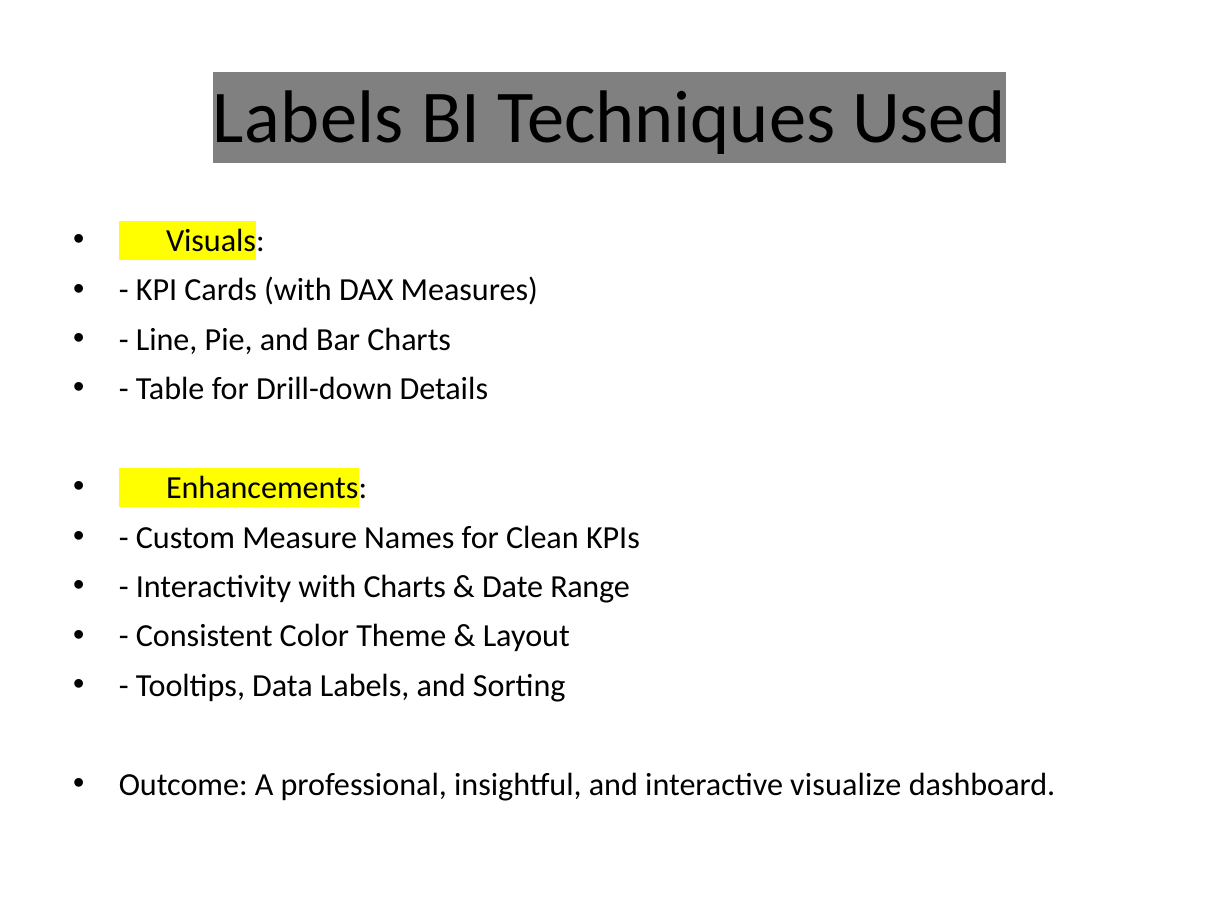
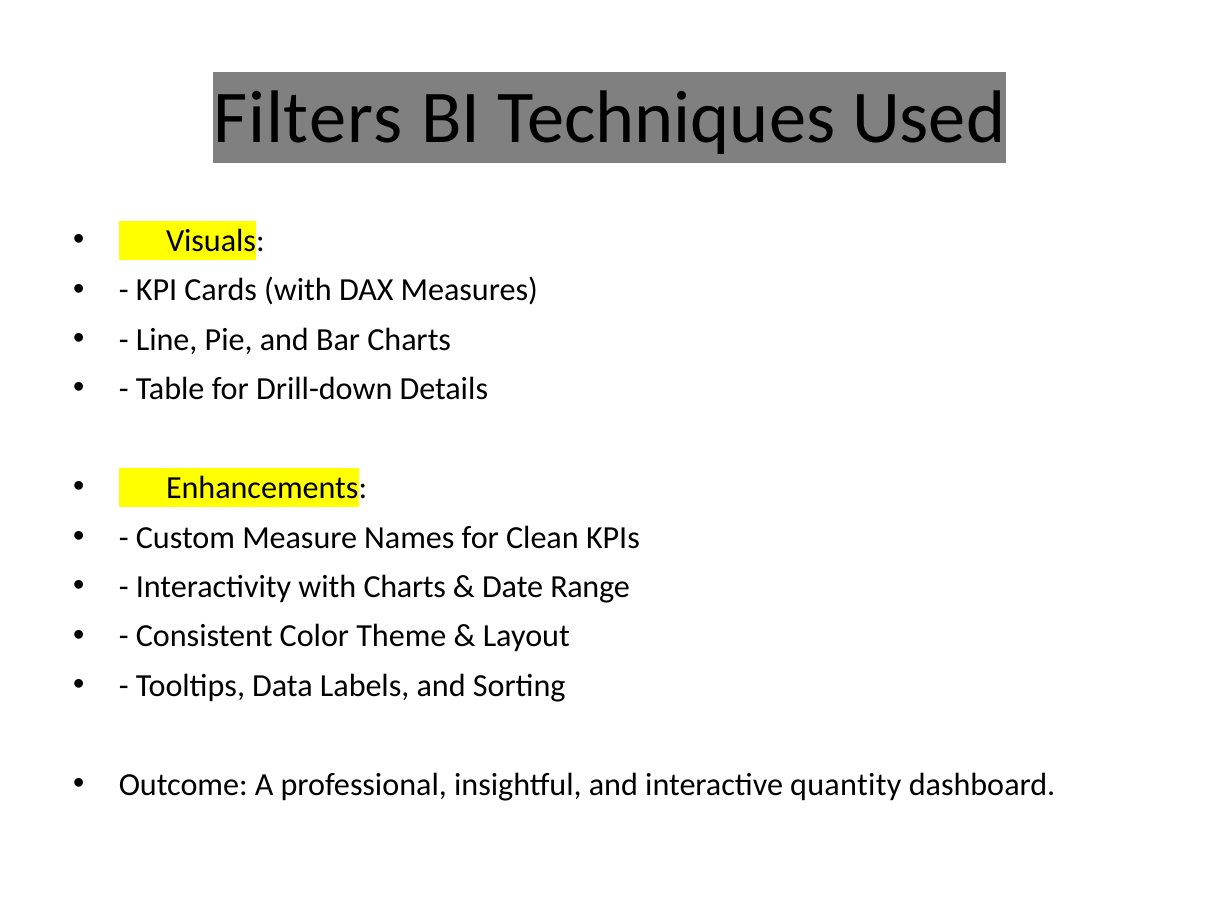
Labels at (308, 118): Labels -> Filters
visualize: visualize -> quantity
